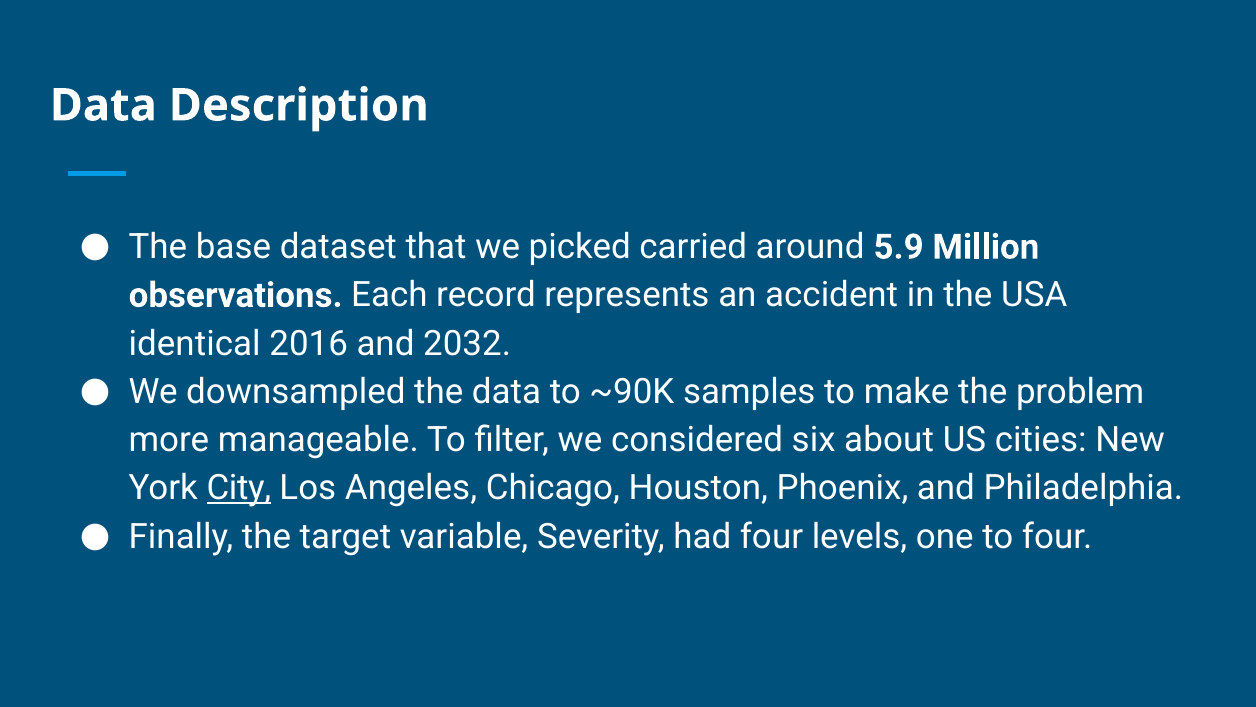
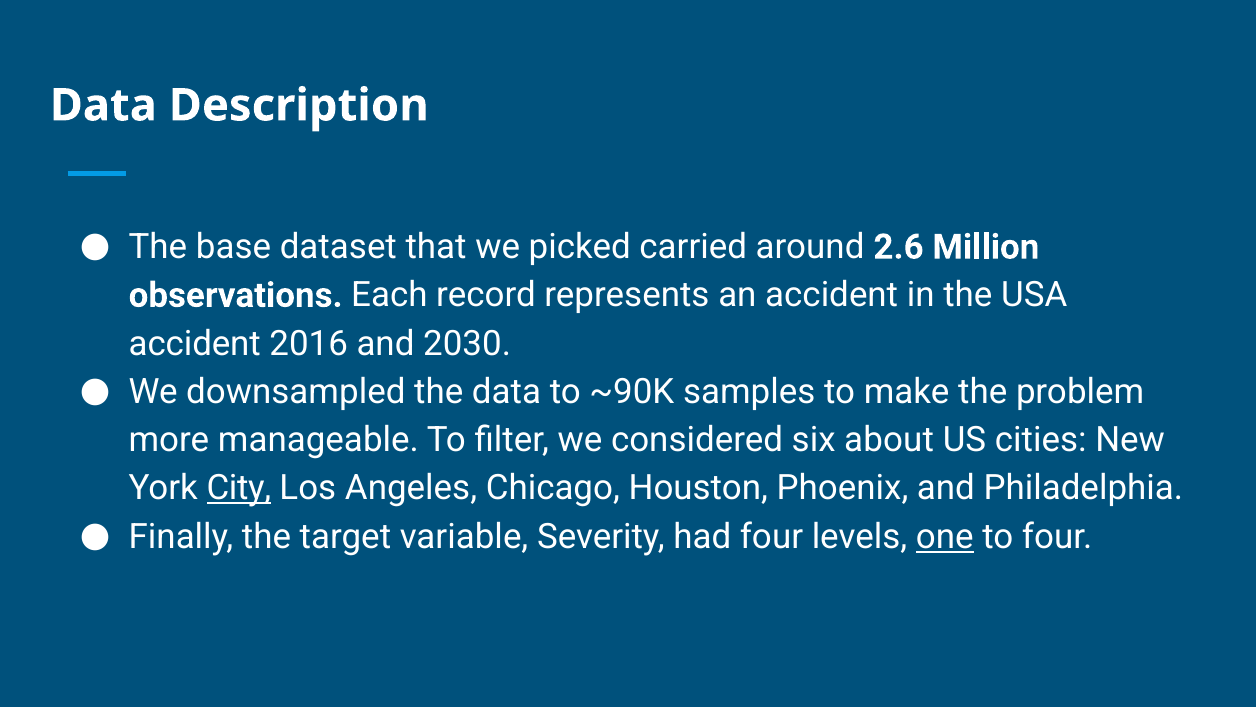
5.9: 5.9 -> 2.6
identical at (195, 343): identical -> accident
2032: 2032 -> 2030
one underline: none -> present
